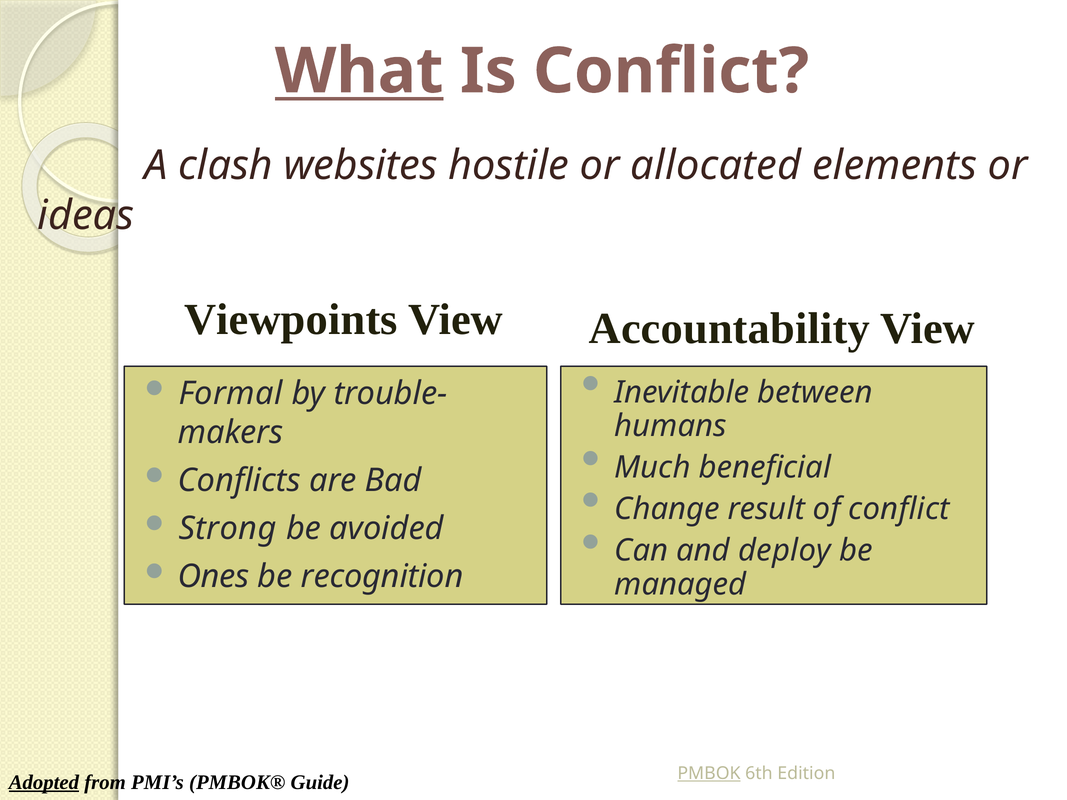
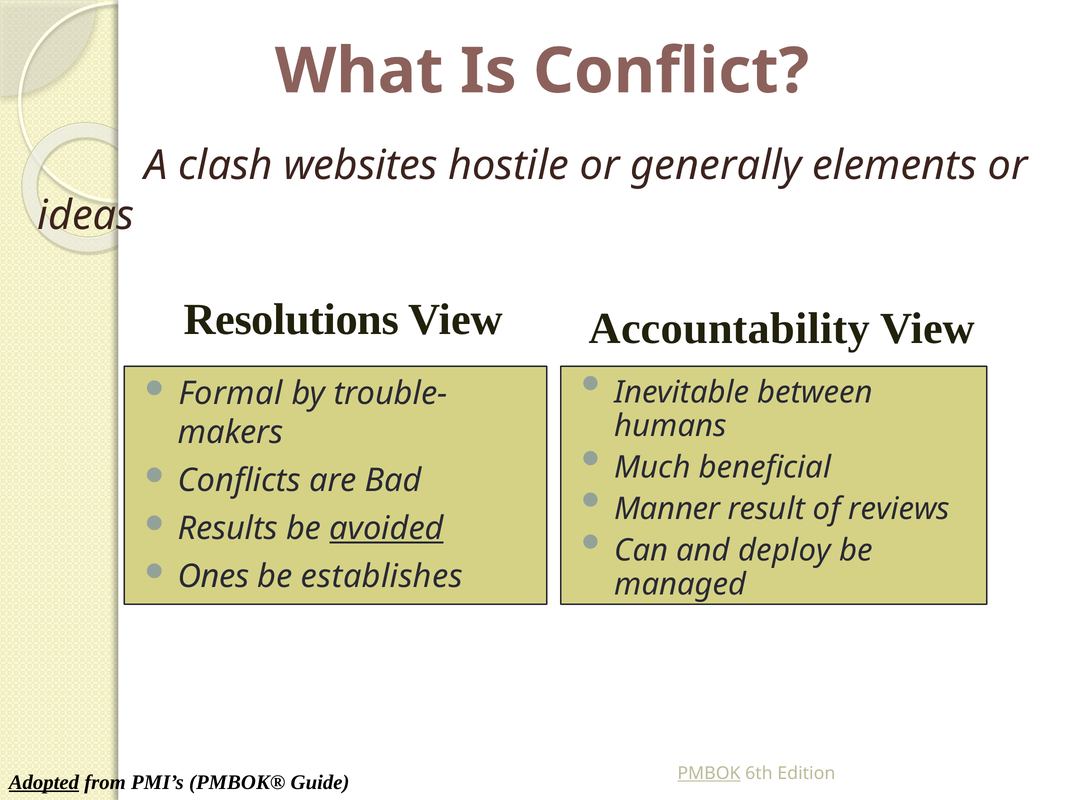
What underline: present -> none
allocated: allocated -> generally
Viewpoints: Viewpoints -> Resolutions
Change: Change -> Manner
of conflict: conflict -> reviews
Strong: Strong -> Results
avoided underline: none -> present
recognition: recognition -> establishes
